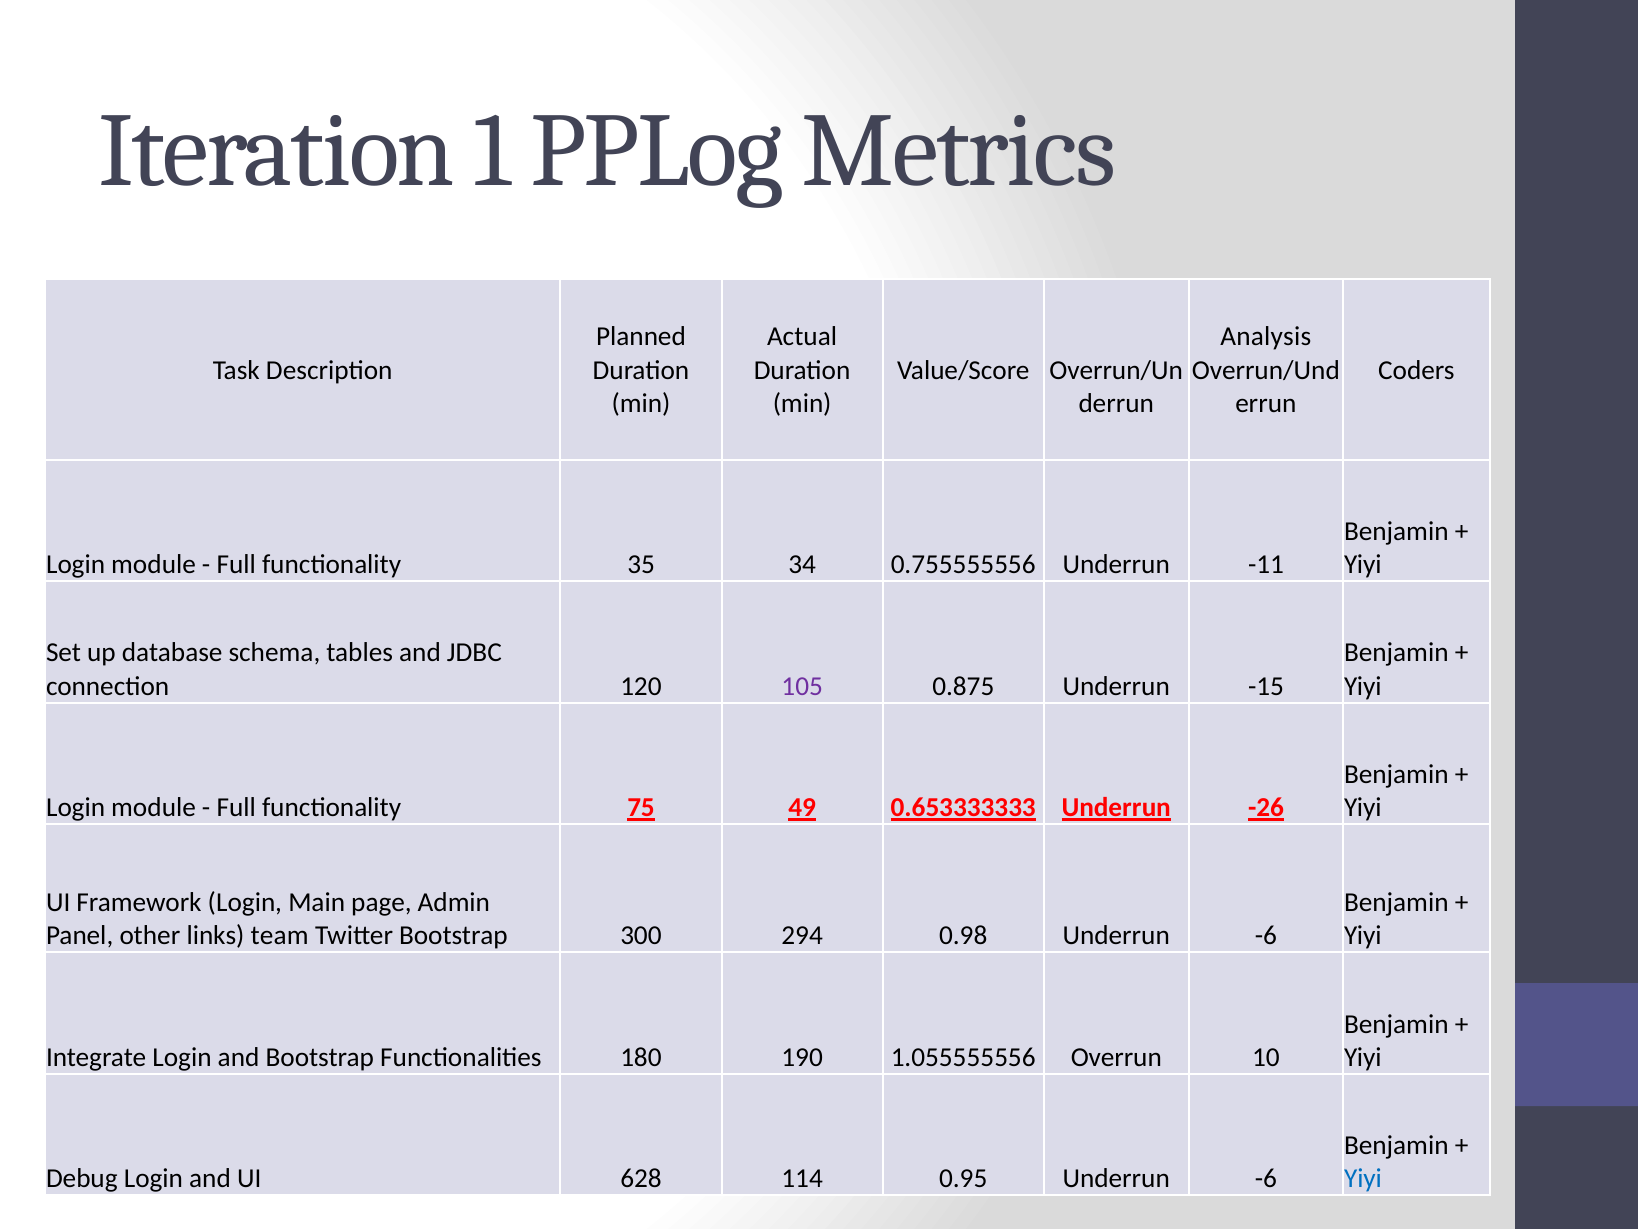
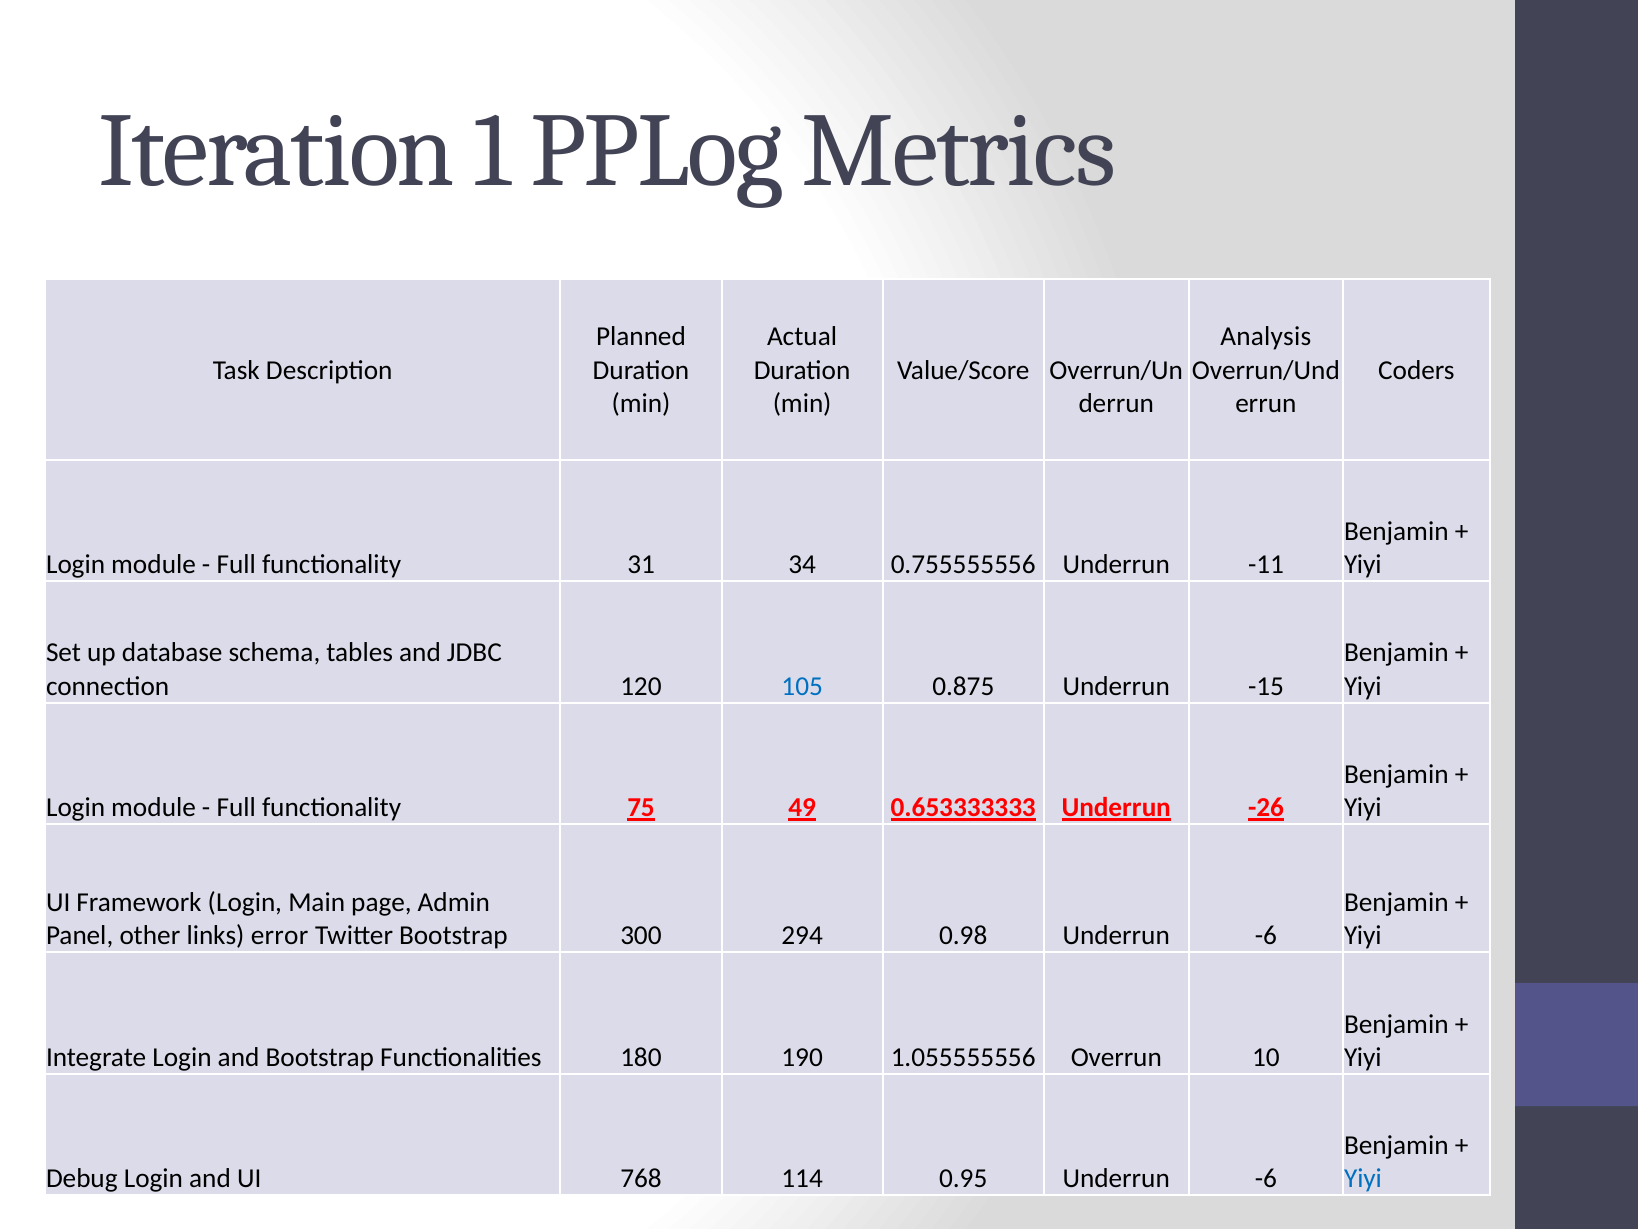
35: 35 -> 31
105 colour: purple -> blue
team: team -> error
628: 628 -> 768
